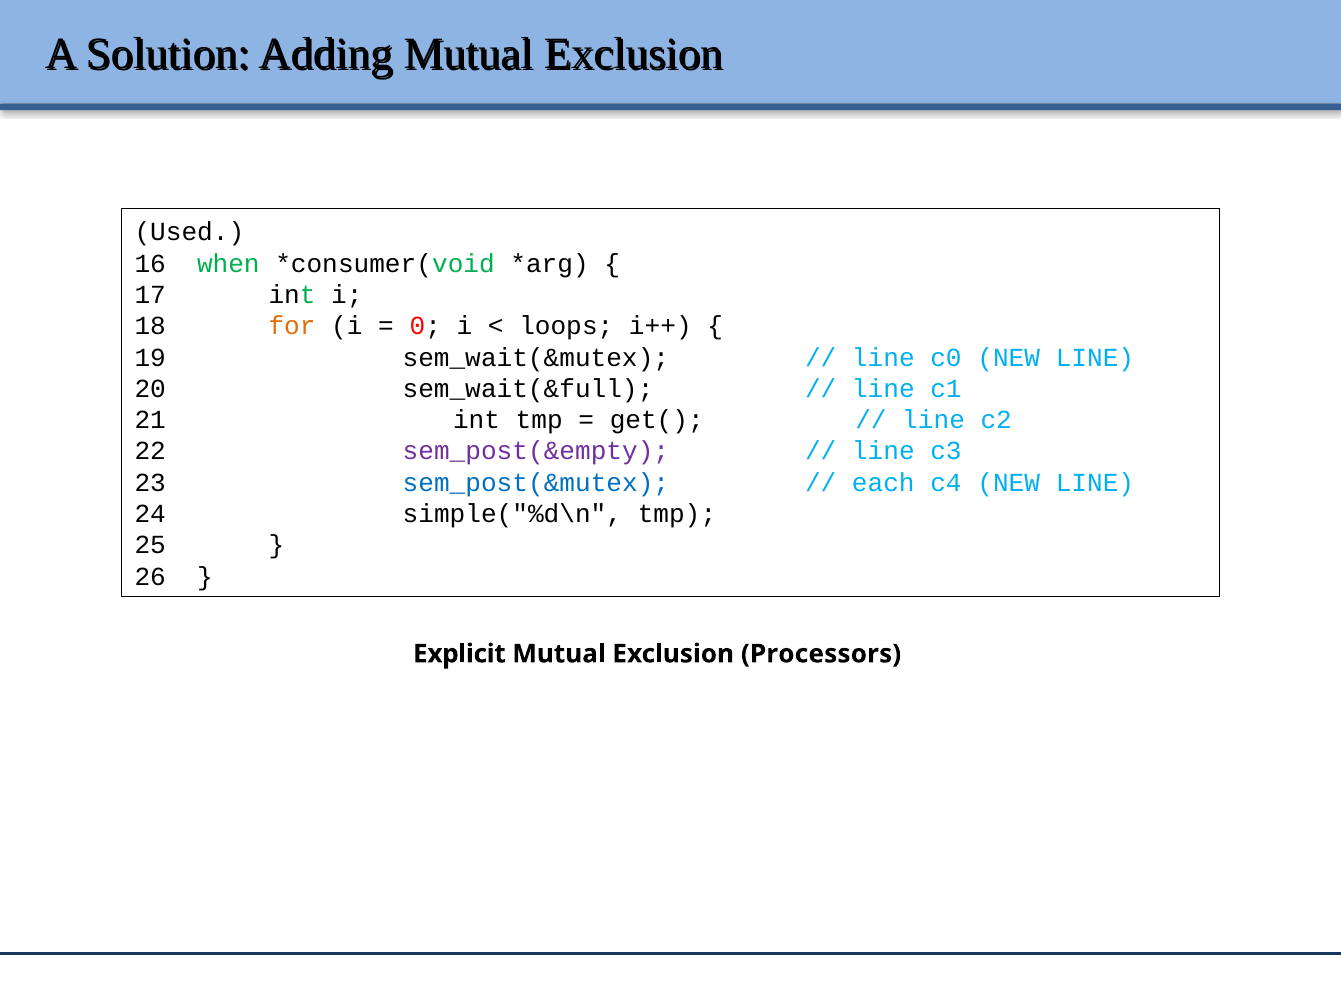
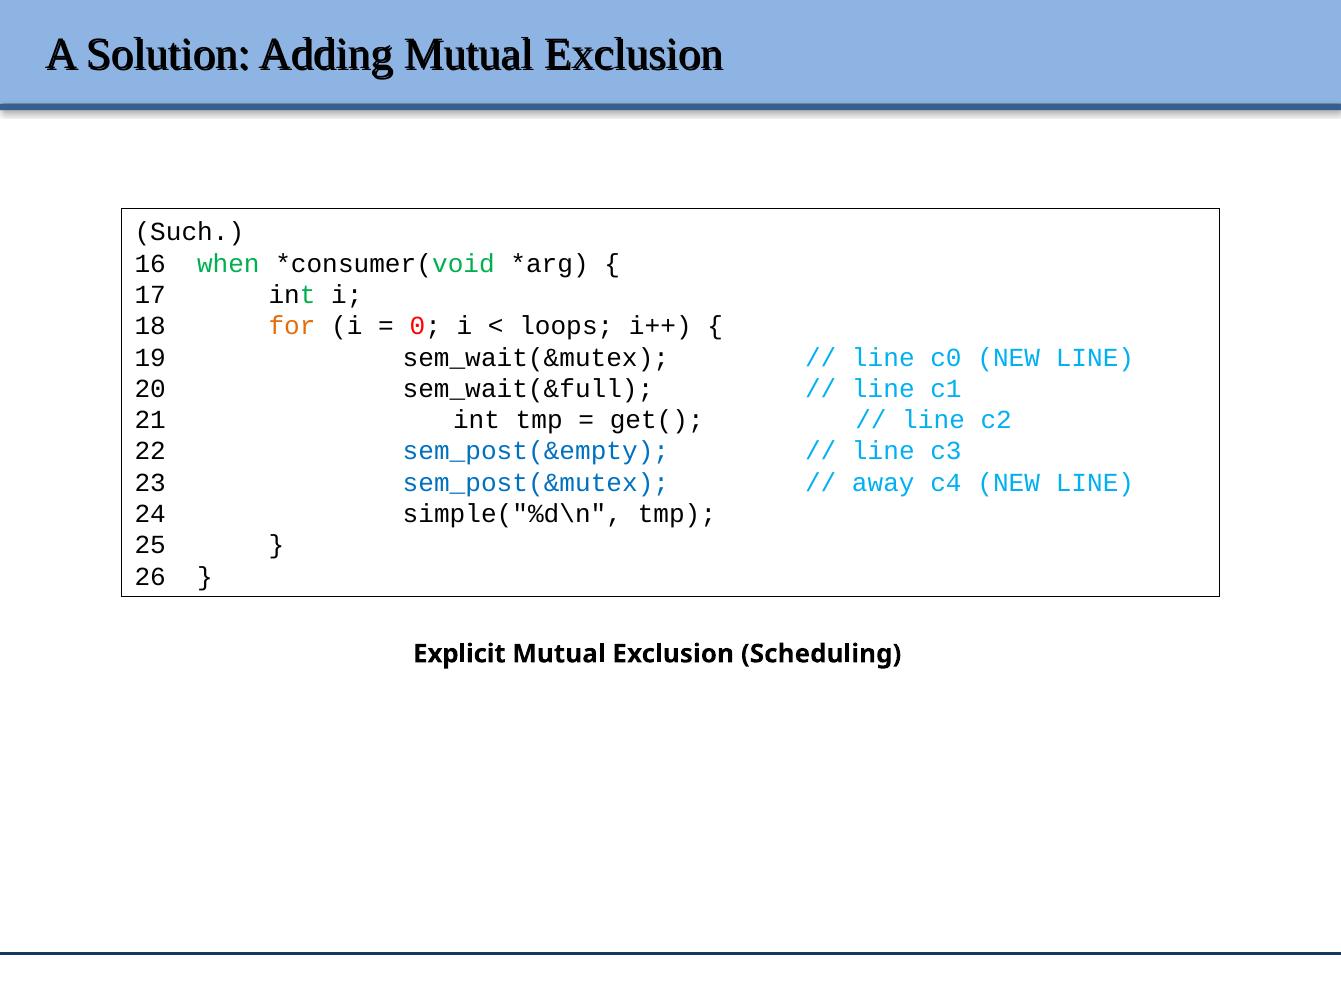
Used: Used -> Such
sem_post(&empty colour: purple -> blue
each: each -> away
Processors: Processors -> Scheduling
